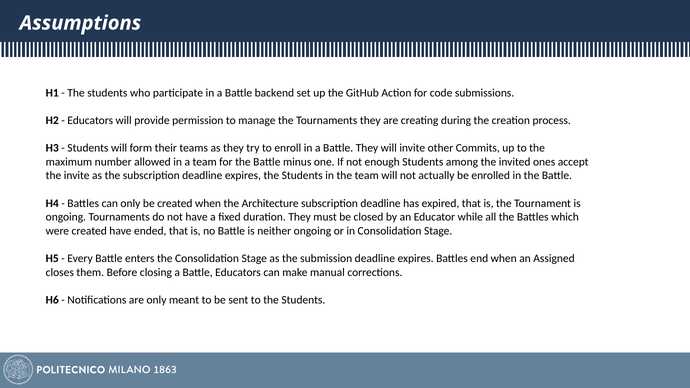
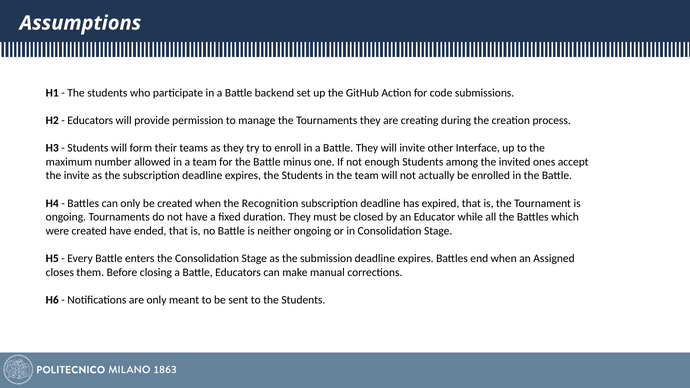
Commits: Commits -> Interface
Architecture: Architecture -> Recognition
